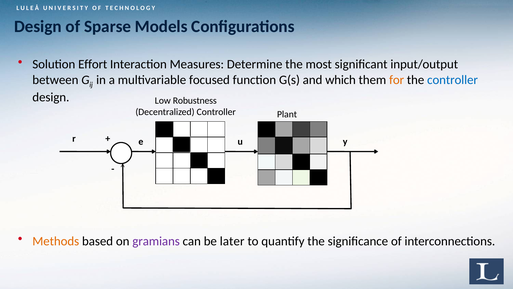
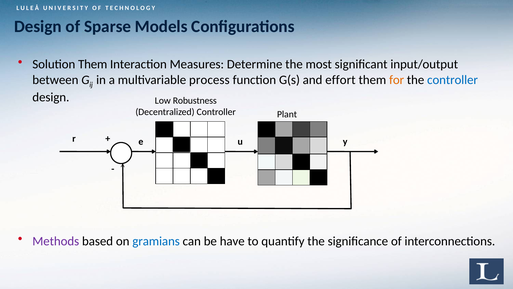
Solution Effort: Effort -> Them
focused: focused -> process
which: which -> effort
Methods colour: orange -> purple
gramians colour: purple -> blue
later: later -> have
